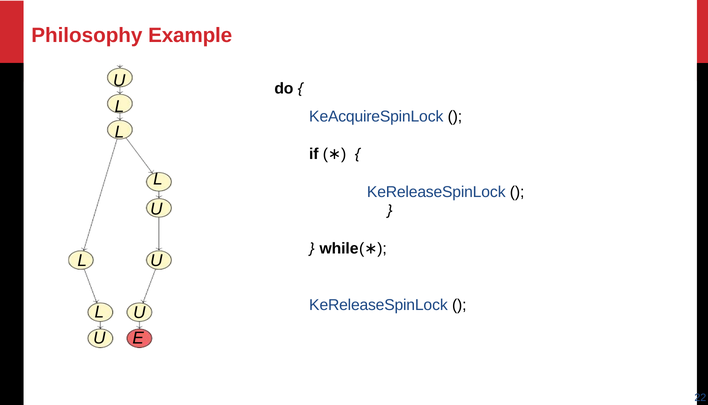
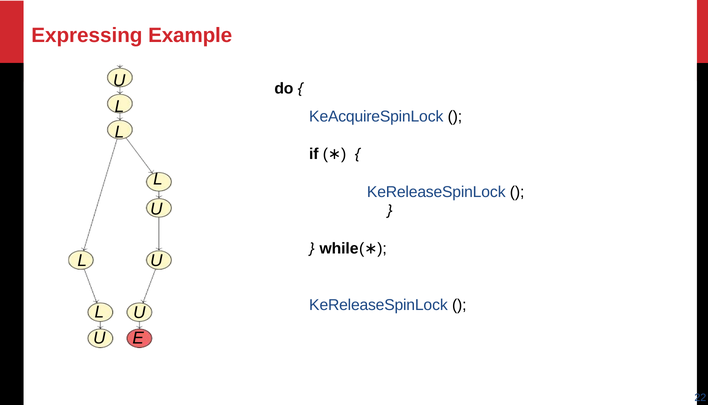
Philosophy: Philosophy -> Expressing
